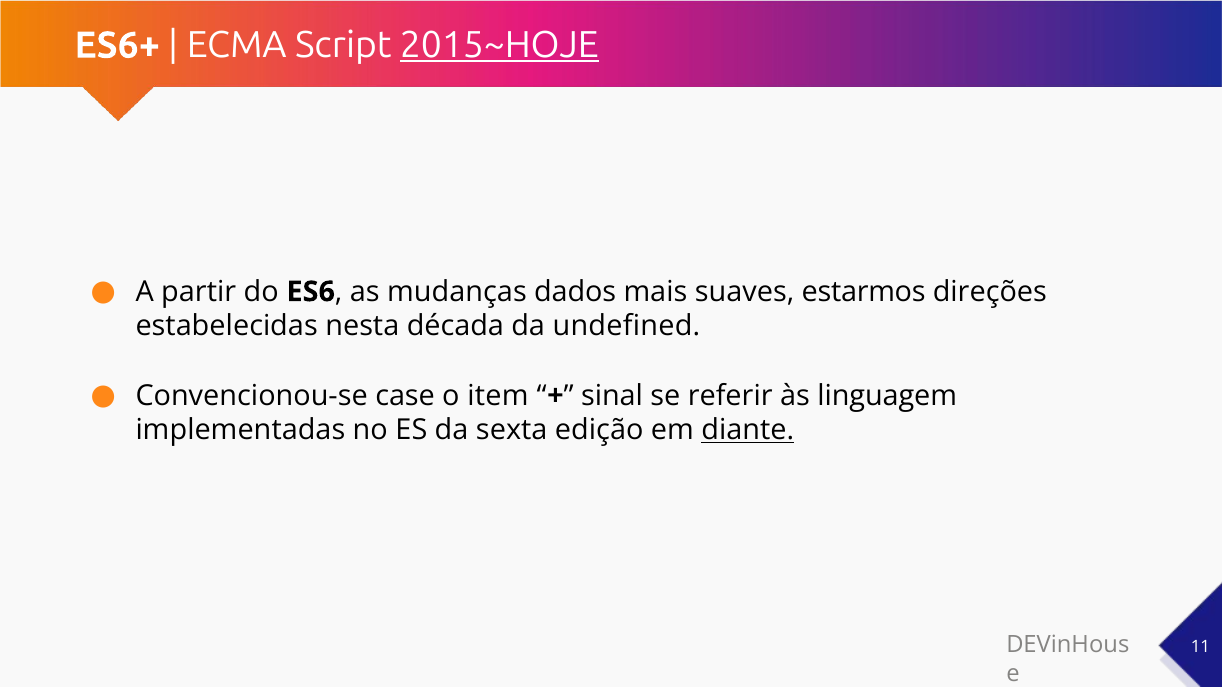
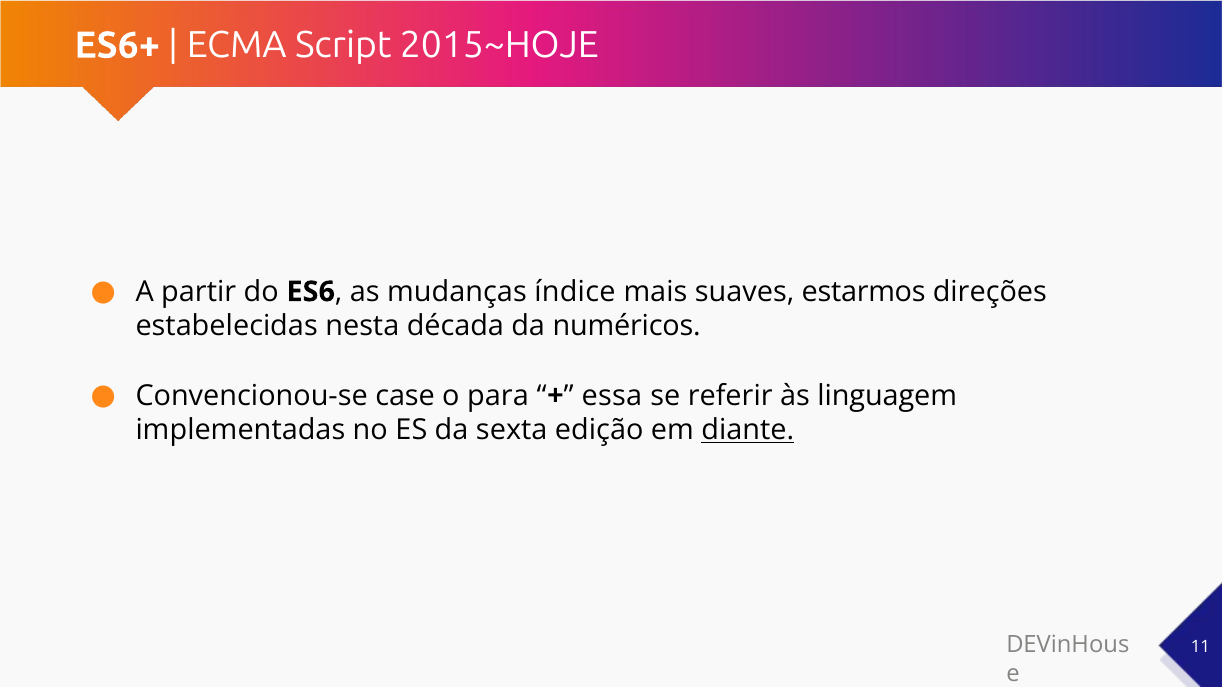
2015~HOJE underline: present -> none
dados: dados -> índice
undefined: undefined -> numéricos
item: item -> para
sinal: sinal -> essa
